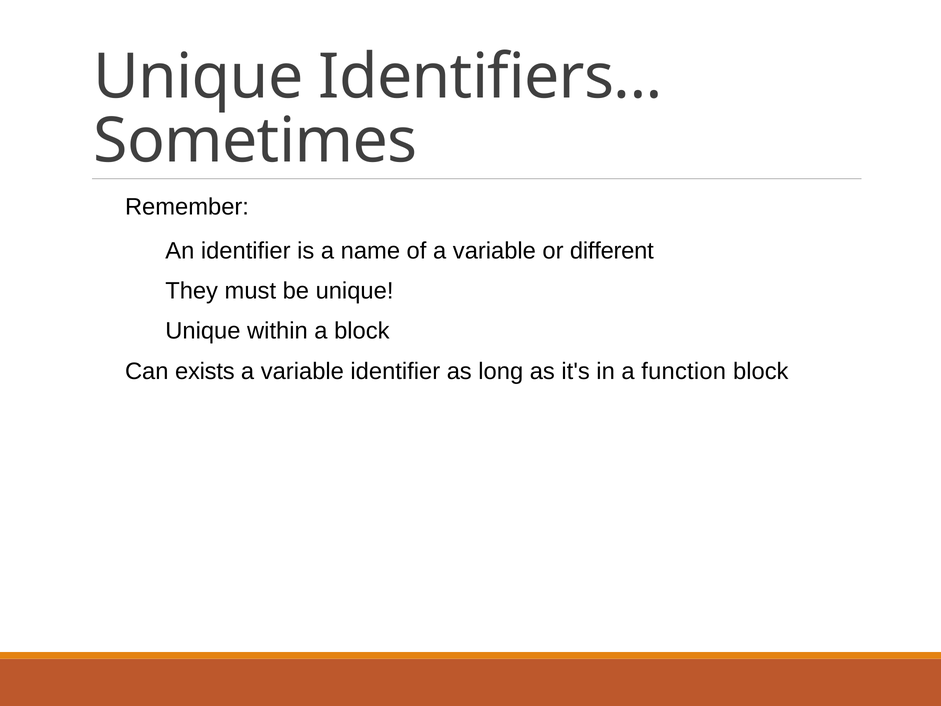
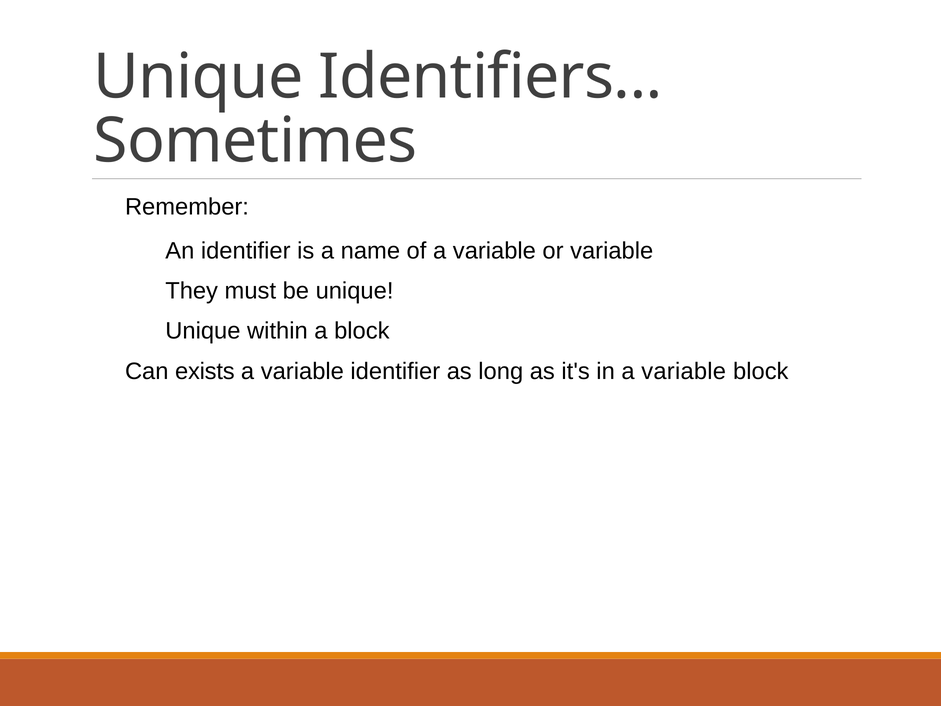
or different: different -> variable
in a function: function -> variable
